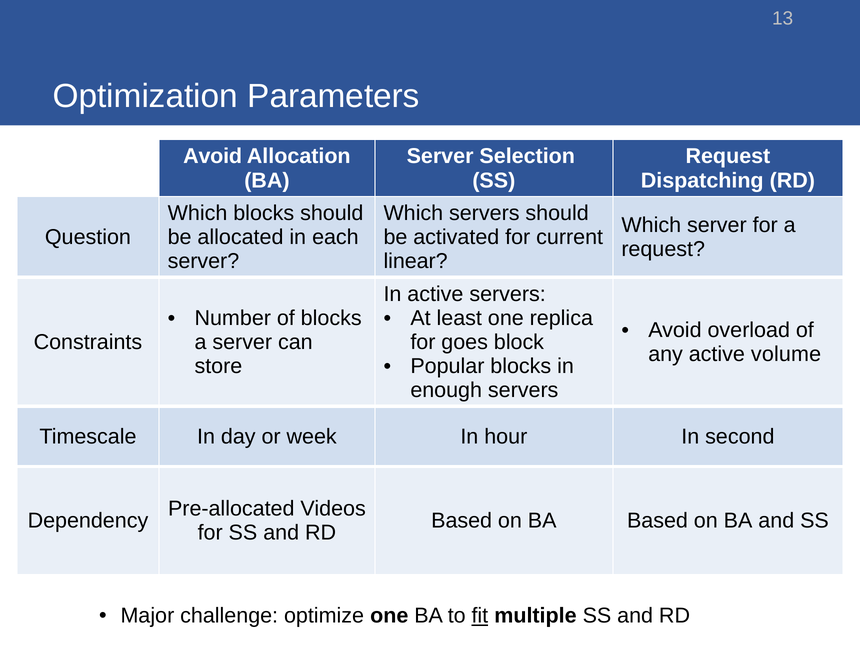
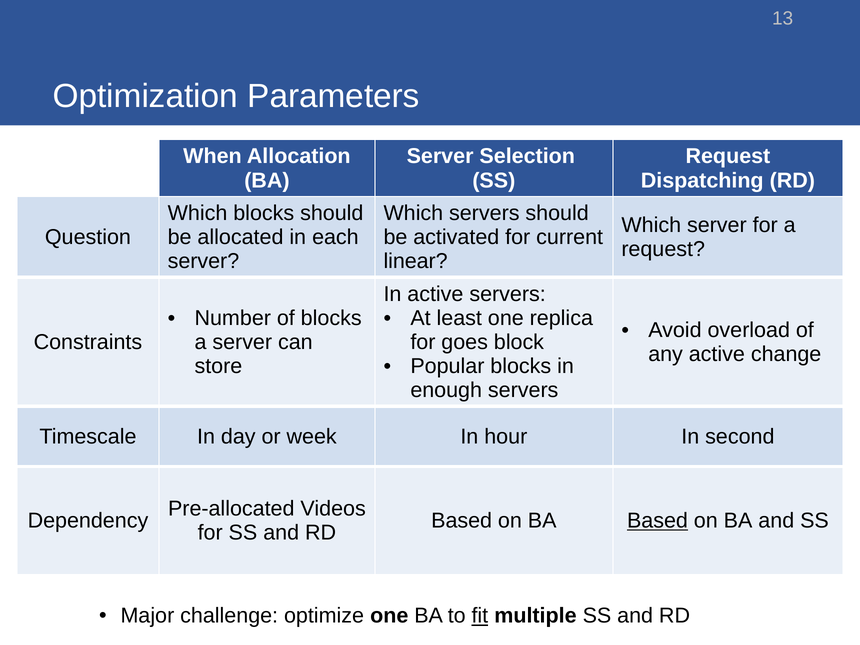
Avoid at (213, 156): Avoid -> When
volume: volume -> change
Based at (657, 521) underline: none -> present
